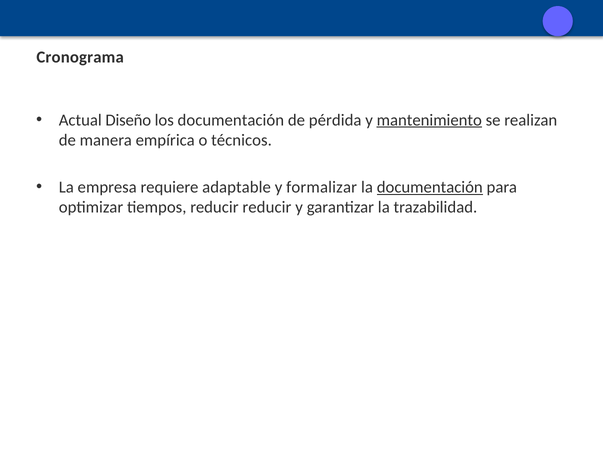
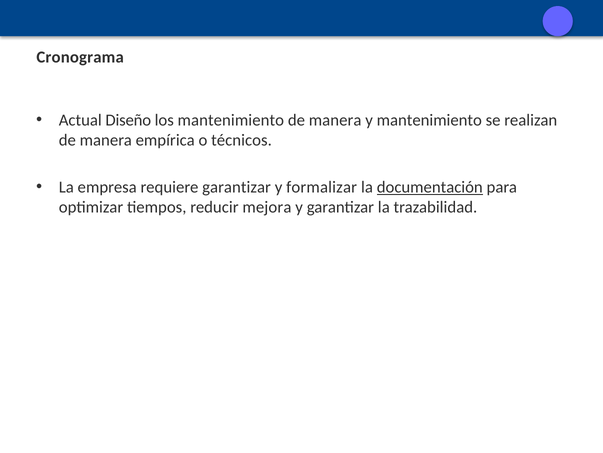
los documentación: documentación -> mantenimiento
pérdida at (335, 120): pérdida -> manera
mantenimiento at (429, 120) underline: present -> none
requiere adaptable: adaptable -> garantizar
reducir reducir: reducir -> mejora
